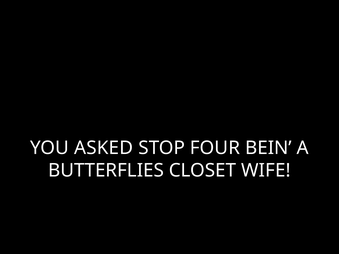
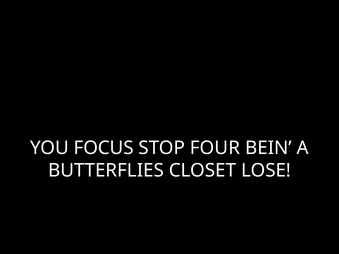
ASKED: ASKED -> FOCUS
WIFE: WIFE -> LOSE
